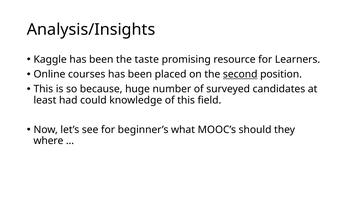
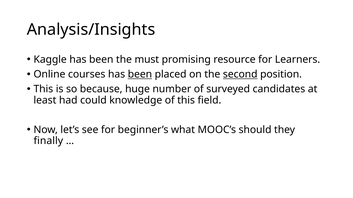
taste: taste -> must
been at (140, 74) underline: none -> present
where: where -> finally
